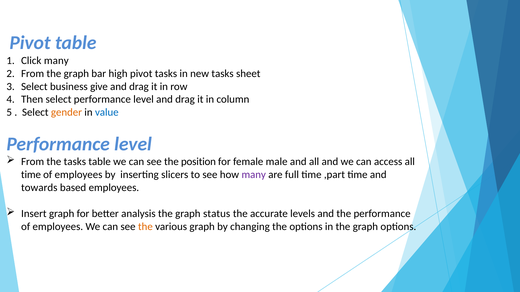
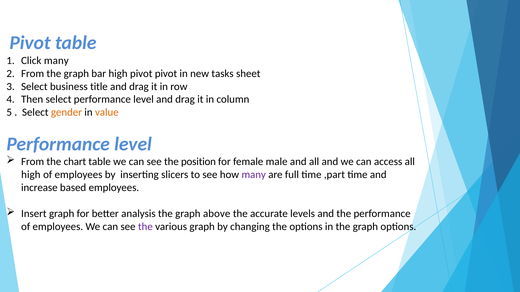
pivot tasks: tasks -> pivot
give: give -> title
value colour: blue -> orange
the tasks: tasks -> chart
time at (31, 175): time -> high
towards: towards -> increase
status: status -> above
the at (145, 227) colour: orange -> purple
